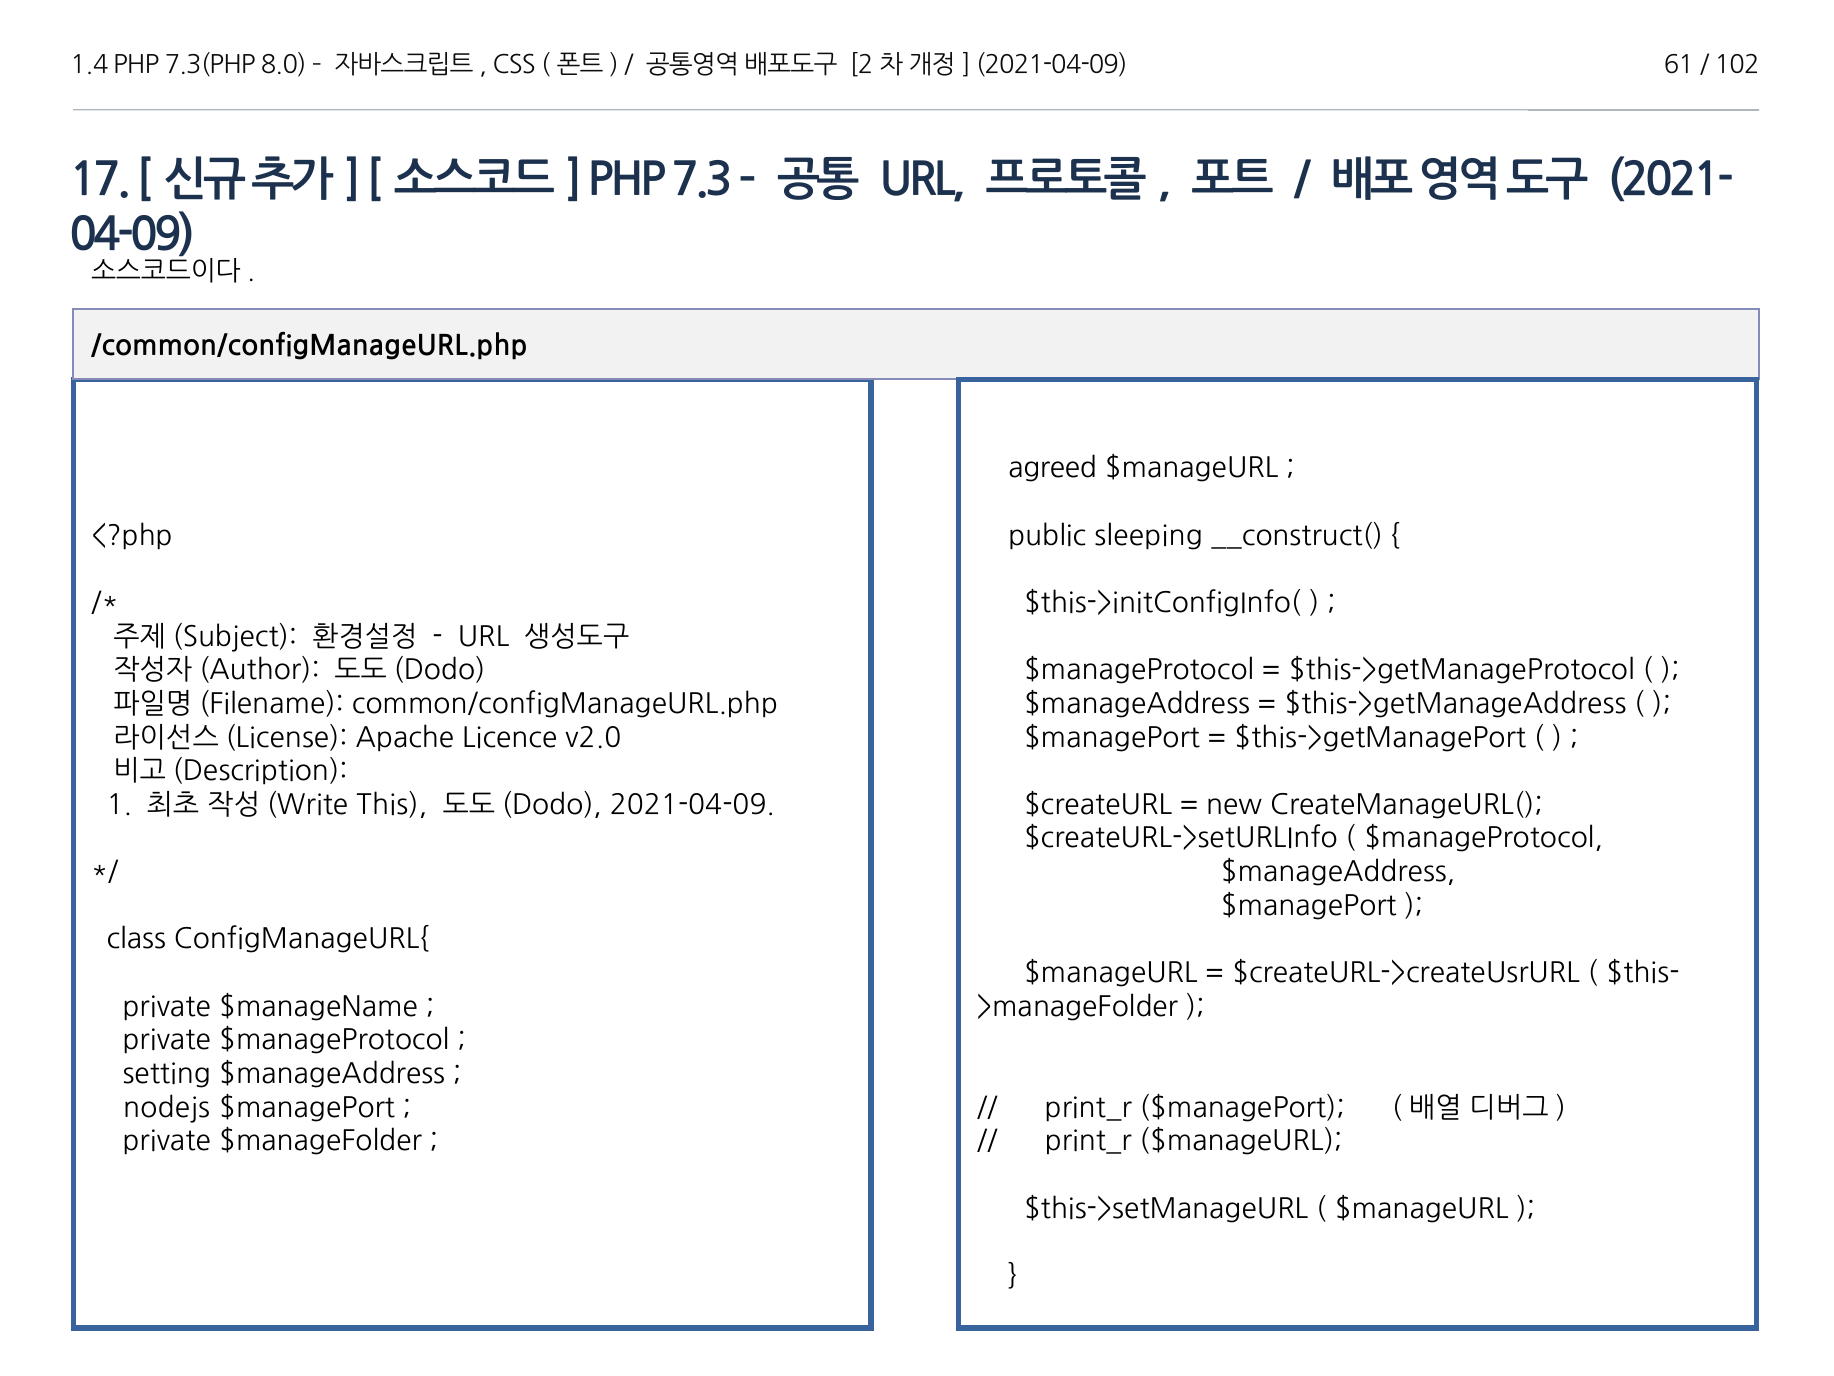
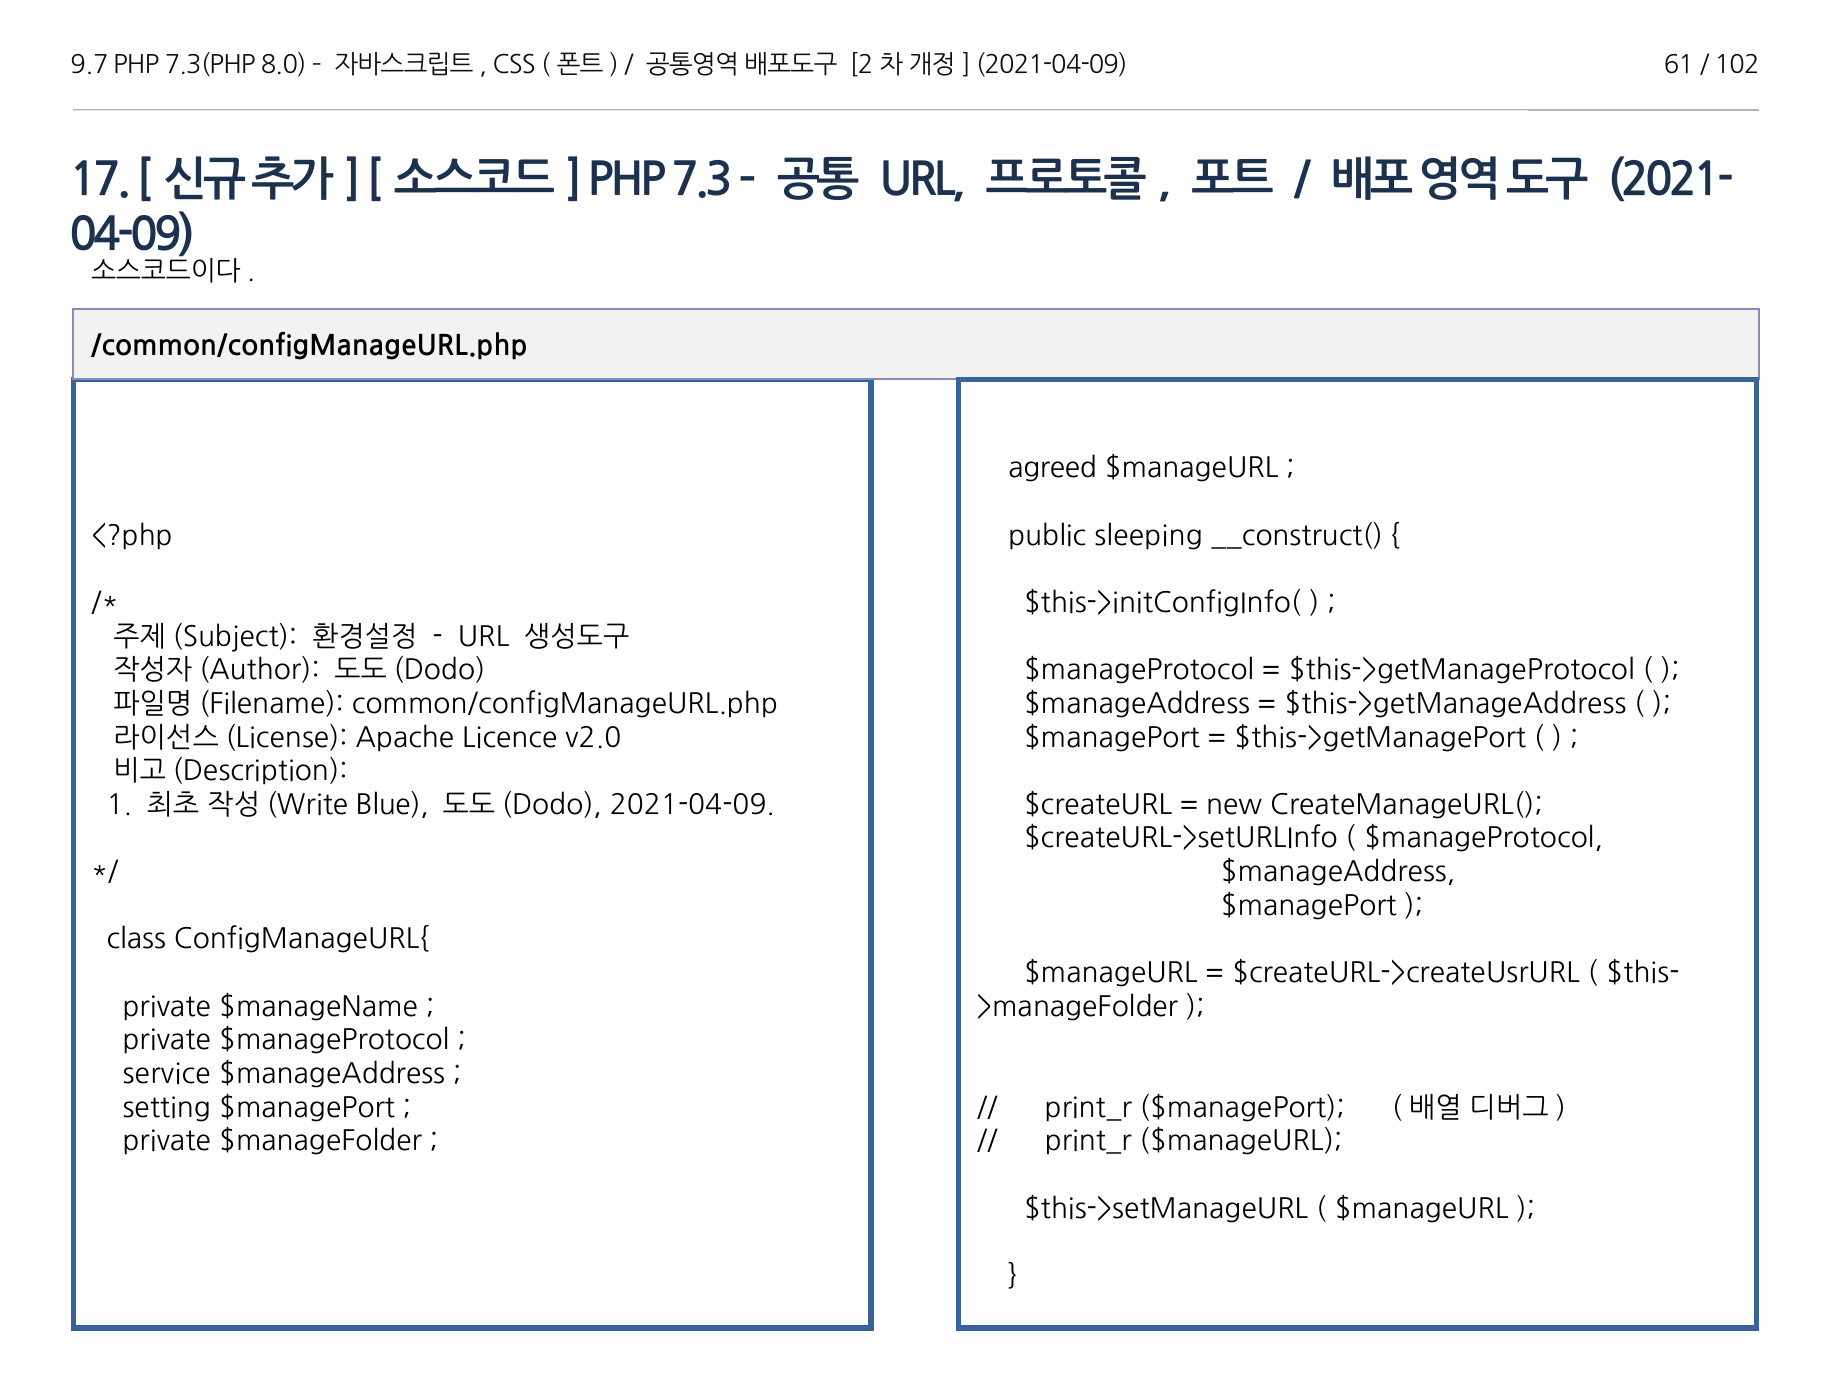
1.4: 1.4 -> 9.7
This: This -> Blue
setting: setting -> service
nodejs: nodejs -> setting
